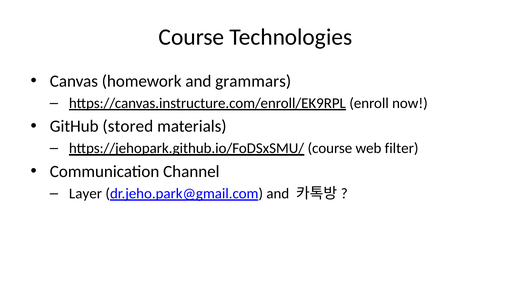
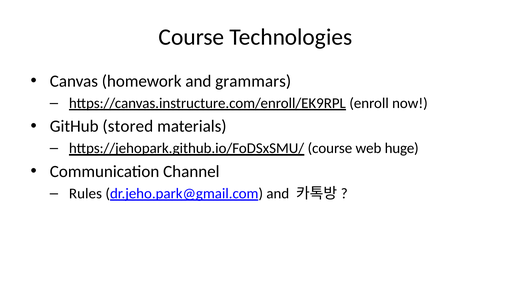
filter: filter -> huge
Layer: Layer -> Rules
